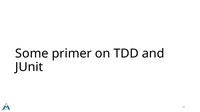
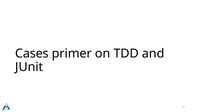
Some: Some -> Cases
